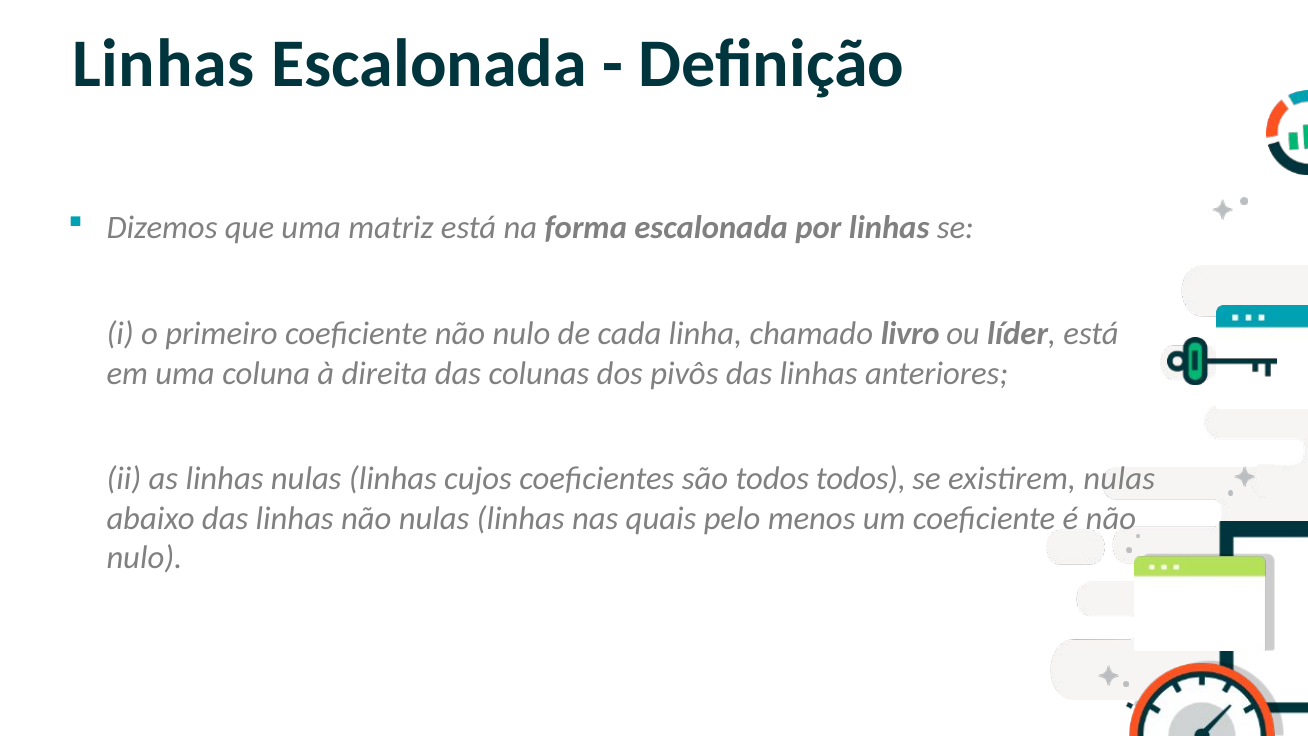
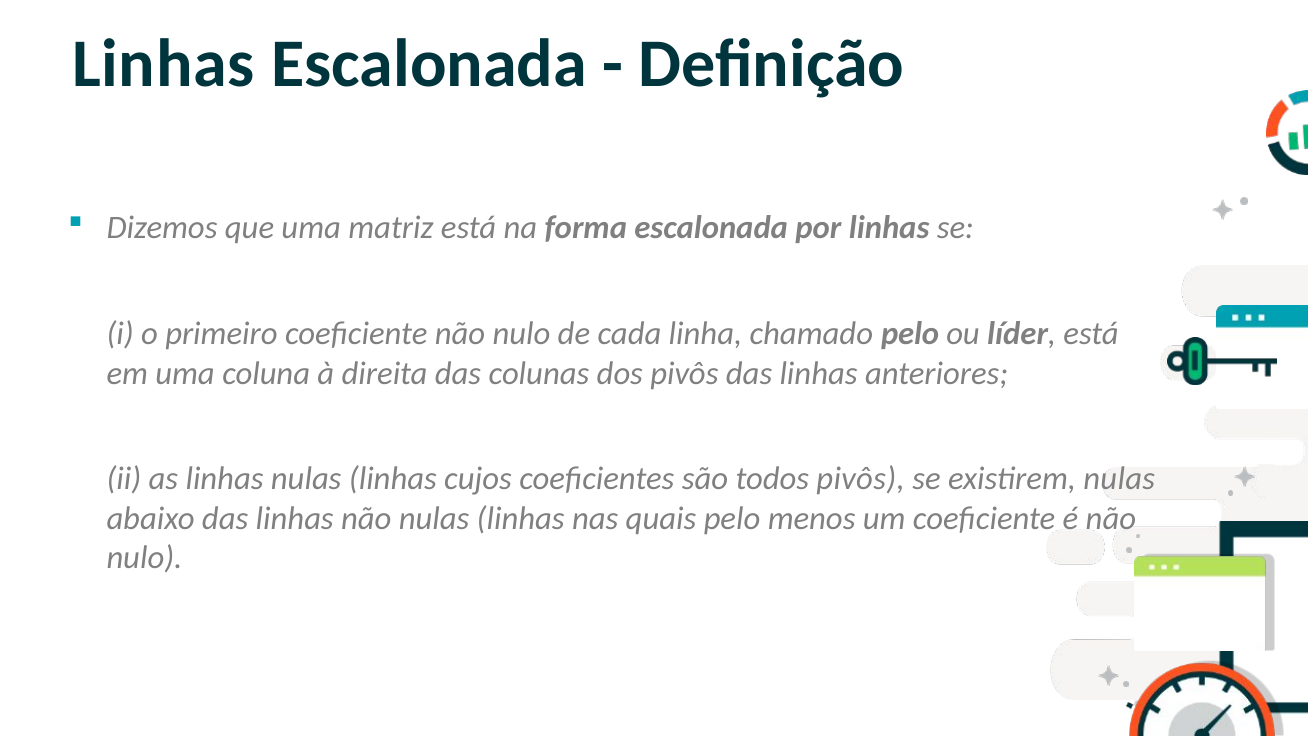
chamado livro: livro -> pelo
todos todos: todos -> pivôs
